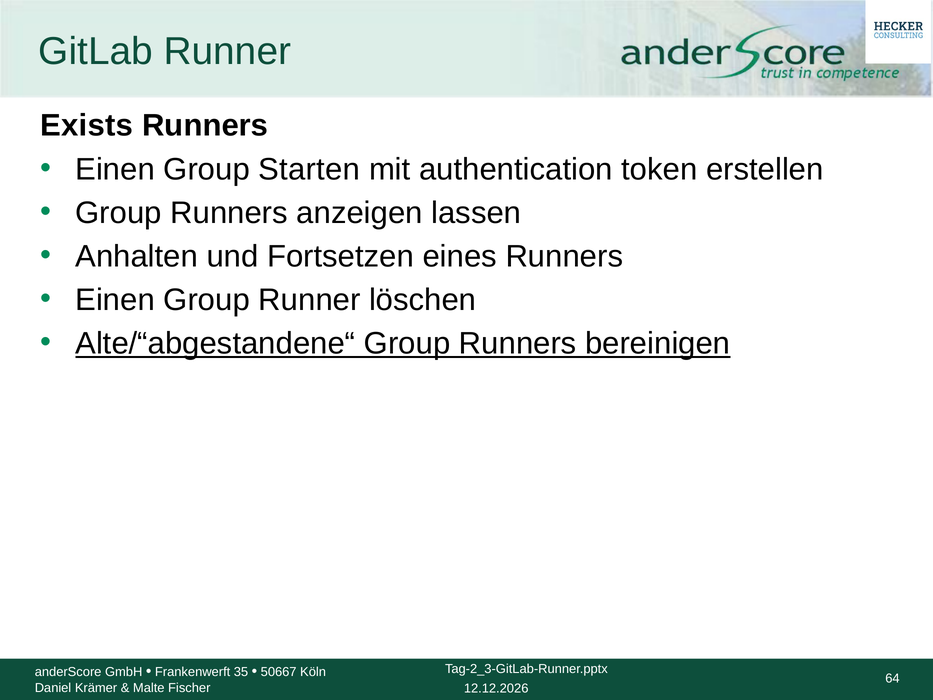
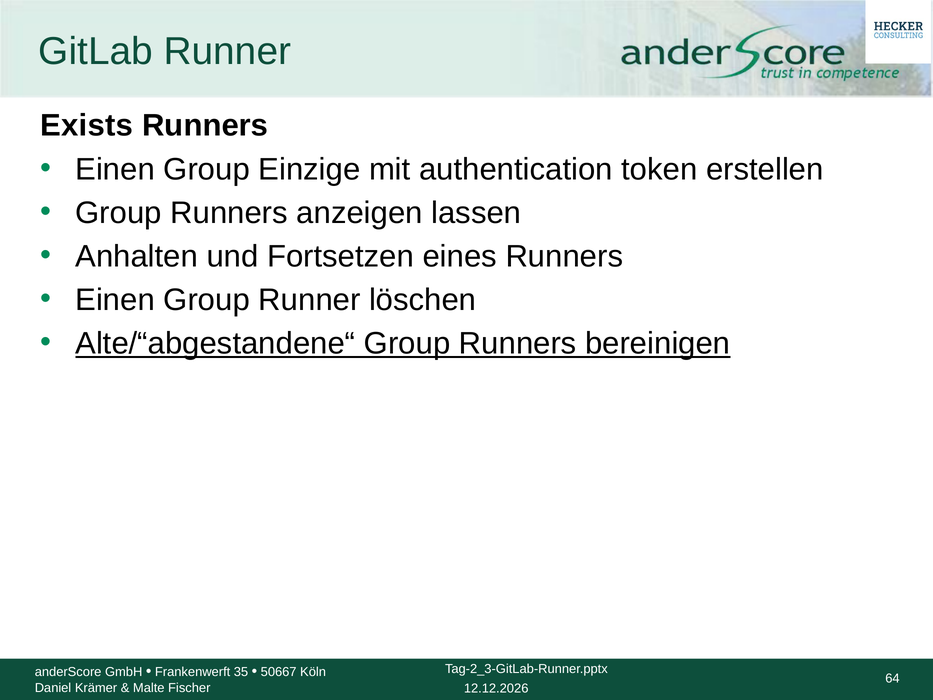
Starten: Starten -> Einzige
